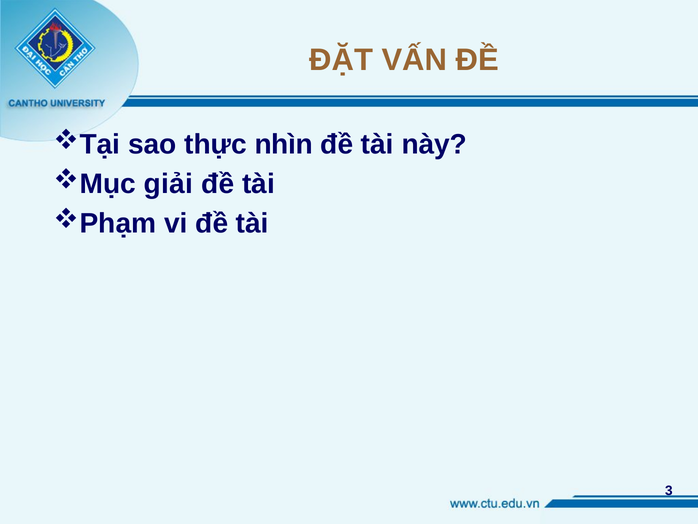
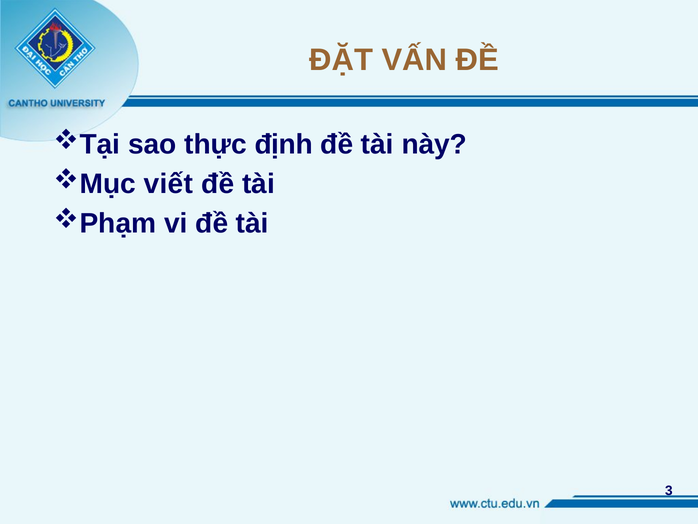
nhìn: nhìn -> định
giải: giải -> viết
